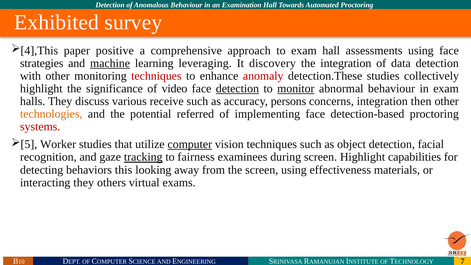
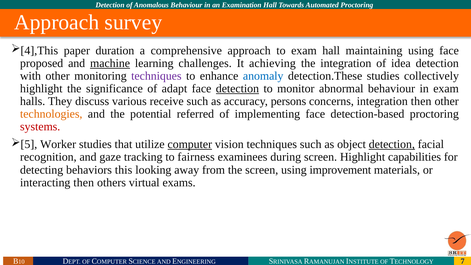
Exhibited at (57, 22): Exhibited -> Approach
positive: positive -> duration
assessments: assessments -> maintaining
strategies: strategies -> proposed
leveraging: leveraging -> challenges
discovery: discovery -> achieving
data: data -> idea
techniques at (156, 76) colour: red -> purple
anomaly colour: red -> blue
video: video -> adapt
monitor underline: present -> none
detection at (392, 144) underline: none -> present
tracking underline: present -> none
effectiveness: effectiveness -> improvement
interacting they: they -> then
